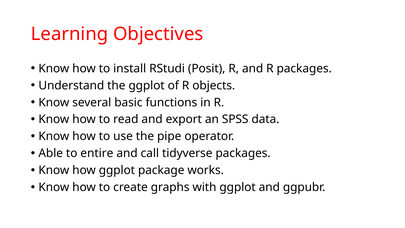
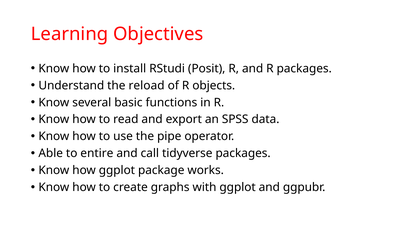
the ggplot: ggplot -> reload
